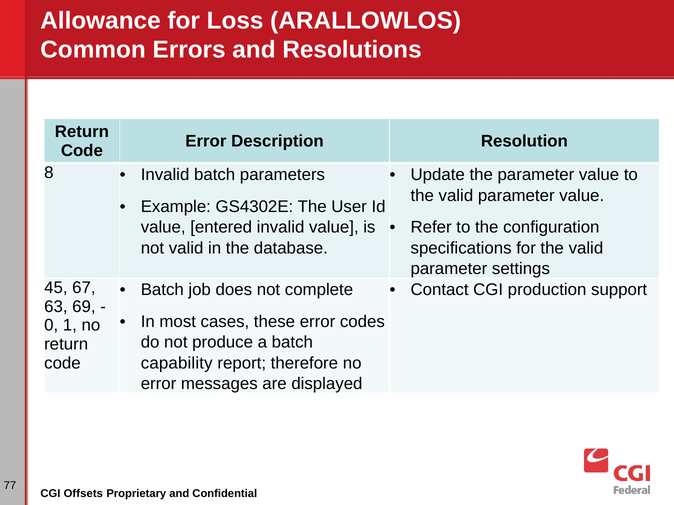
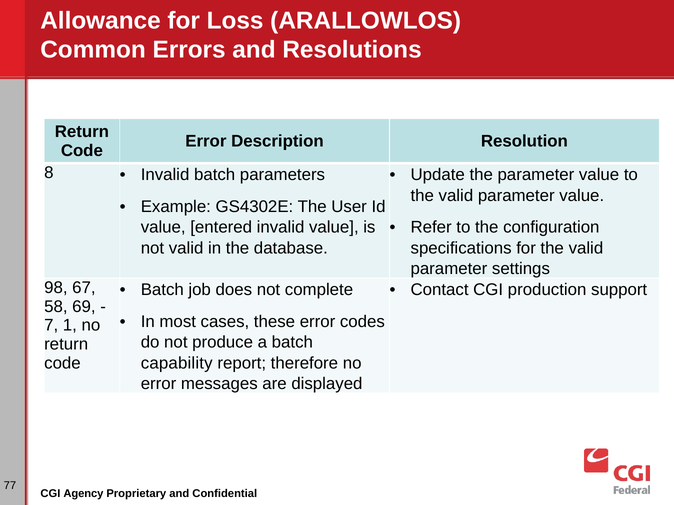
45: 45 -> 98
63: 63 -> 58
0: 0 -> 7
Offsets: Offsets -> Agency
